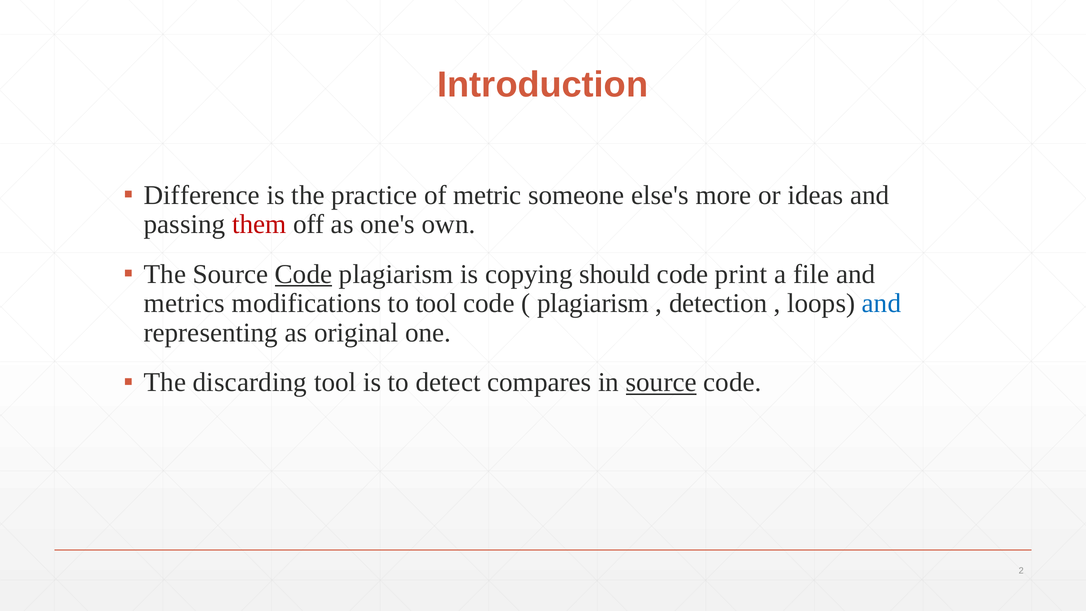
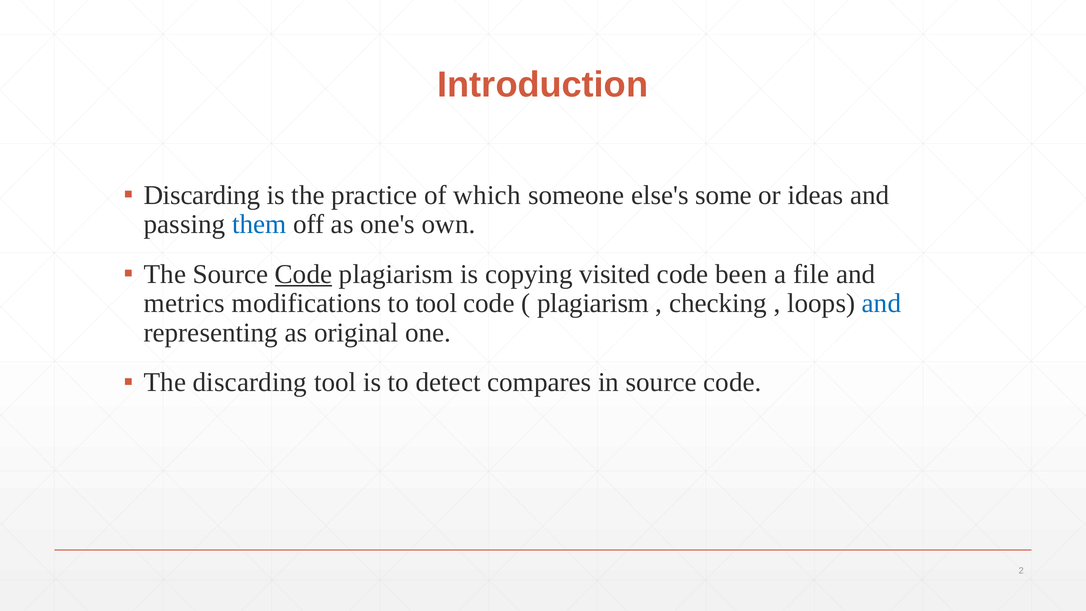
Difference at (202, 195): Difference -> Discarding
metric: metric -> which
more: more -> some
them colour: red -> blue
should: should -> visited
print: print -> been
detection: detection -> checking
source at (661, 382) underline: present -> none
